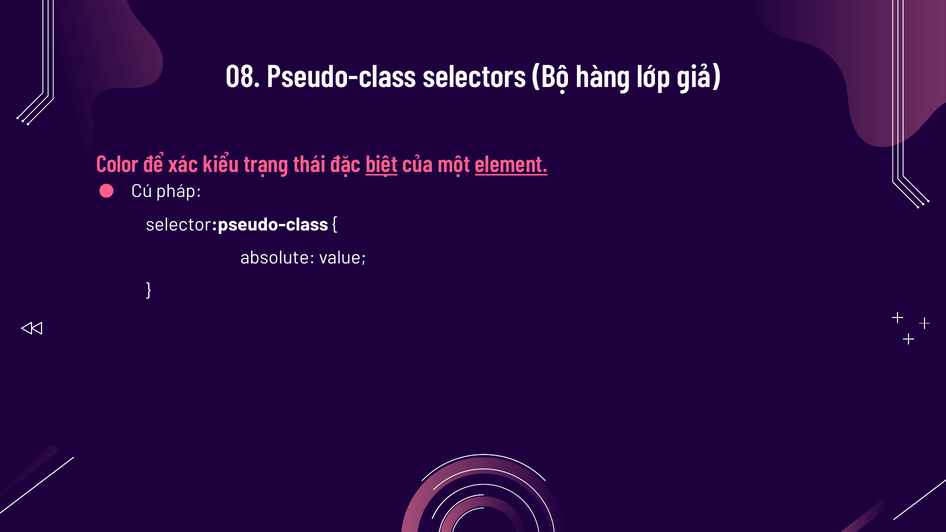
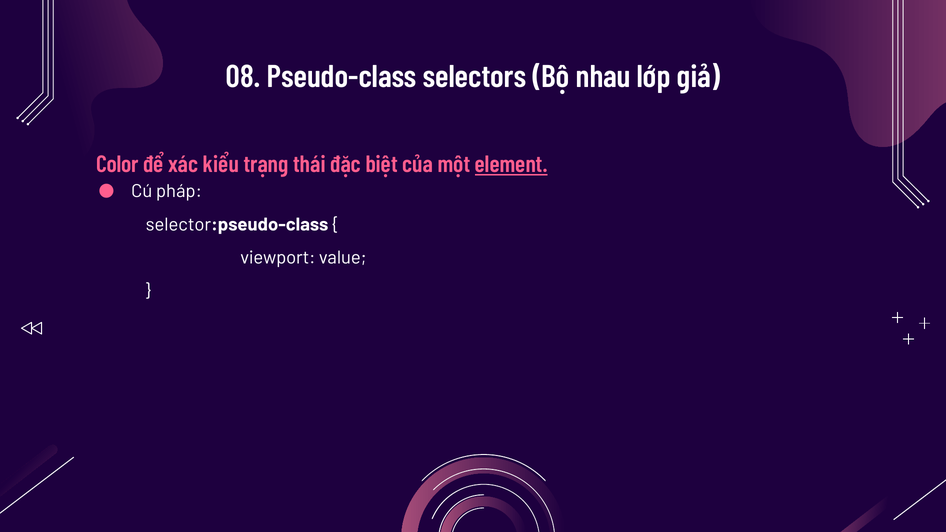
hàng: hàng -> nhau
biệt underline: present -> none
absolute: absolute -> viewport
